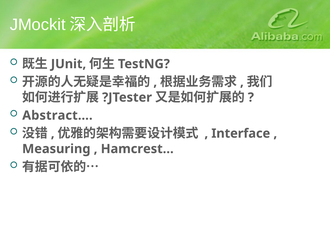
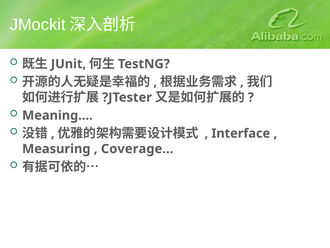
Abstract…: Abstract… -> Meaning…
Hamcrest…: Hamcrest… -> Coverage…
